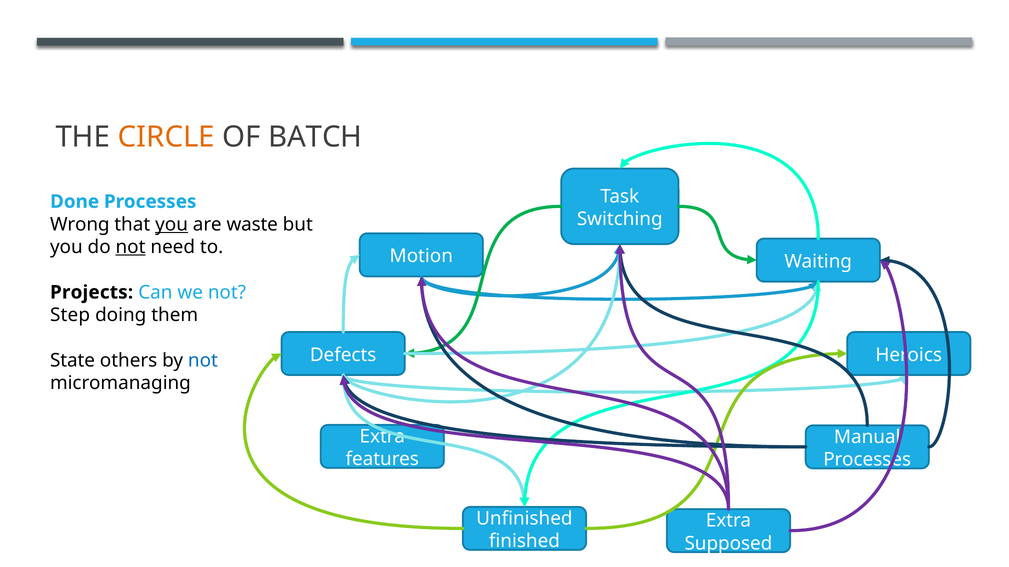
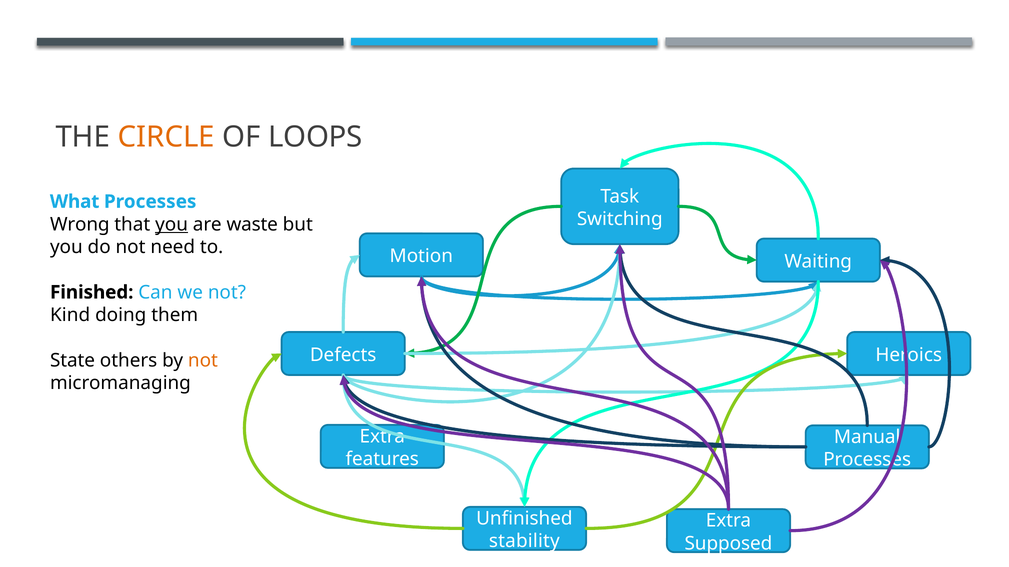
BATCH: BATCH -> LOOPS
Done: Done -> What
not at (131, 247) underline: present -> none
Projects: Projects -> Finished
Step: Step -> Kind
not at (203, 361) colour: blue -> orange
finished: finished -> stability
